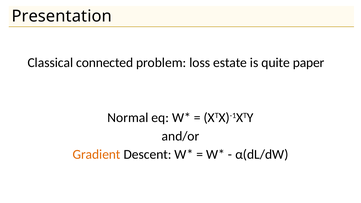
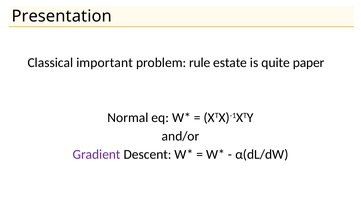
connected: connected -> important
loss: loss -> rule
Gradient colour: orange -> purple
